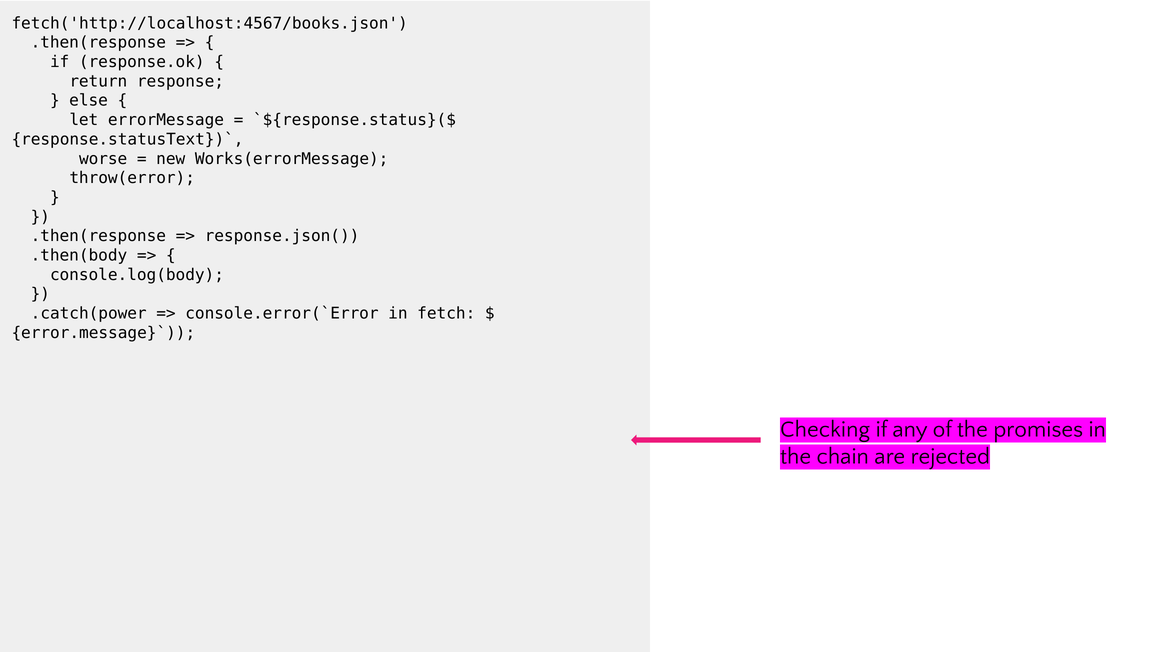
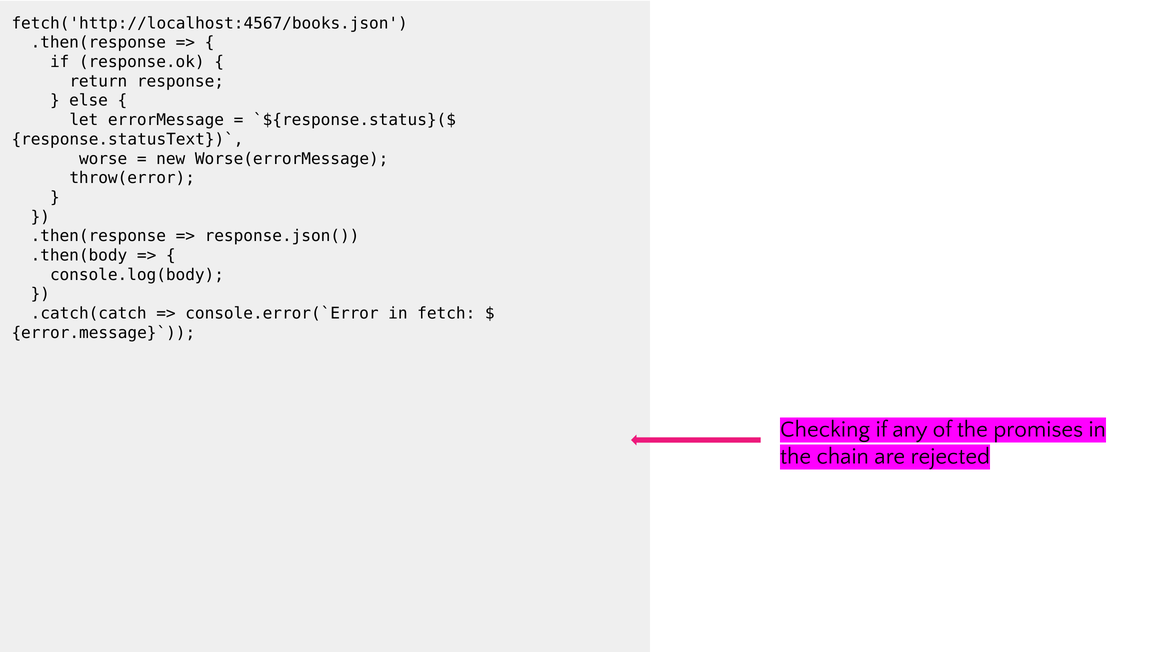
Works(errorMessage: Works(errorMessage -> Worse(errorMessage
.catch(power: .catch(power -> .catch(catch
